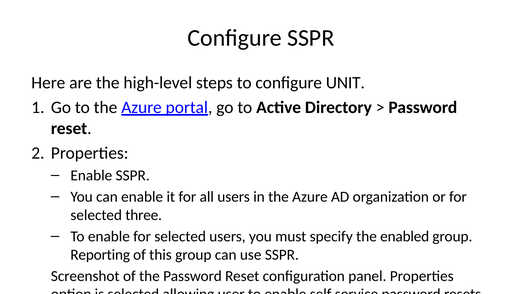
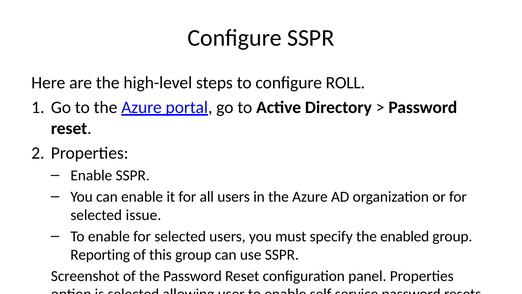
UNIT: UNIT -> ROLL
three: three -> issue
